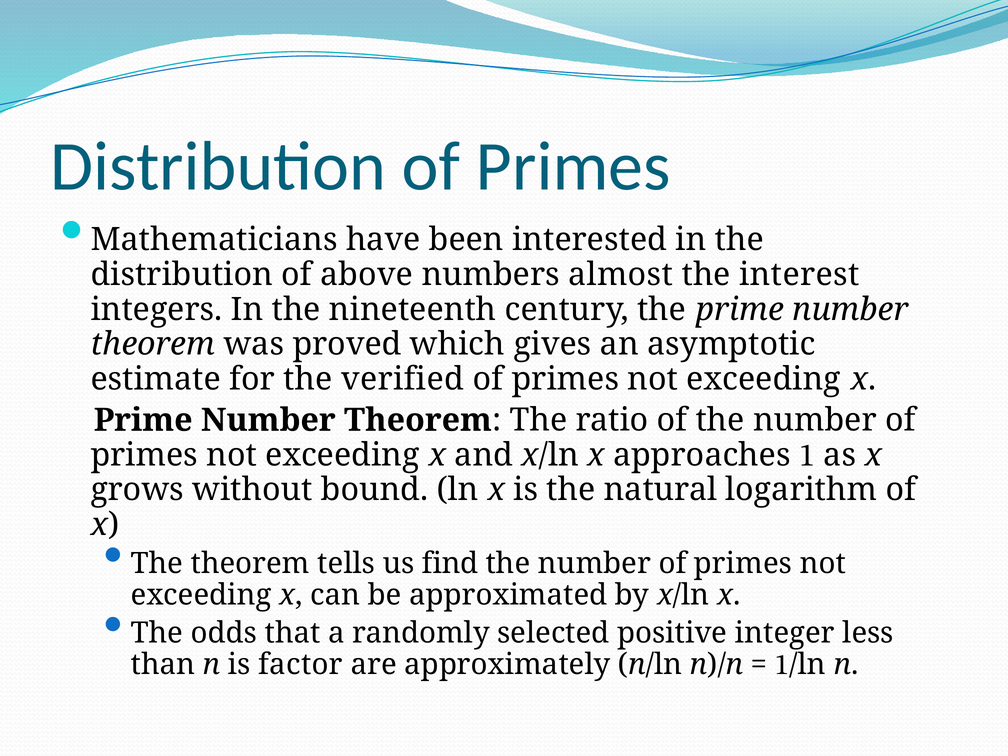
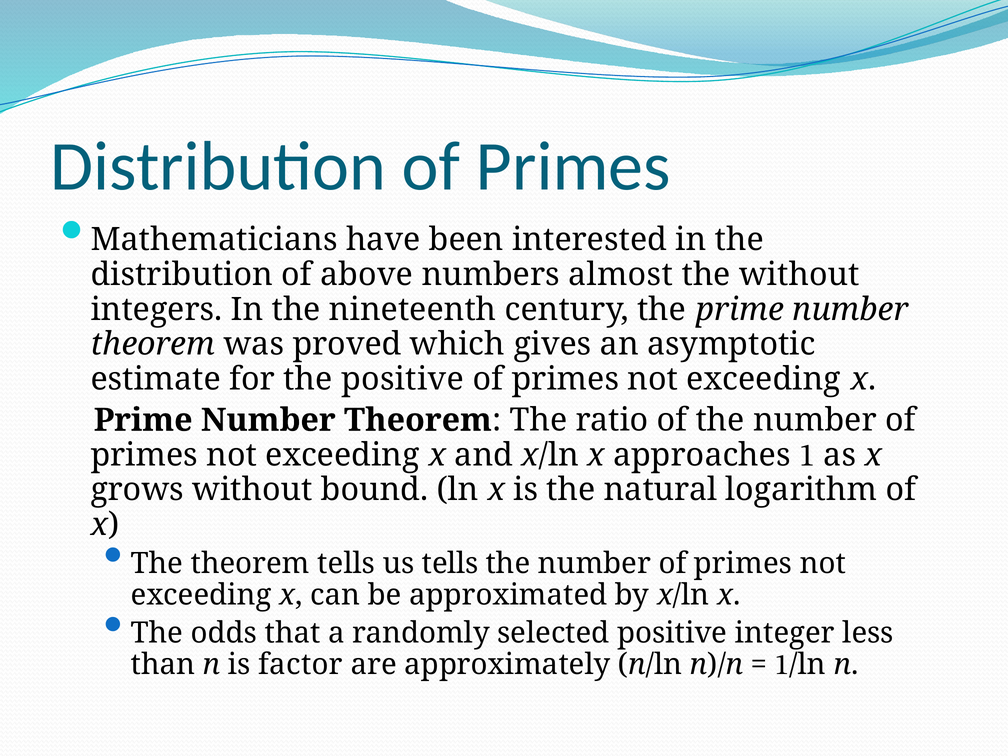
the interest: interest -> without
the verified: verified -> positive
us find: find -> tells
